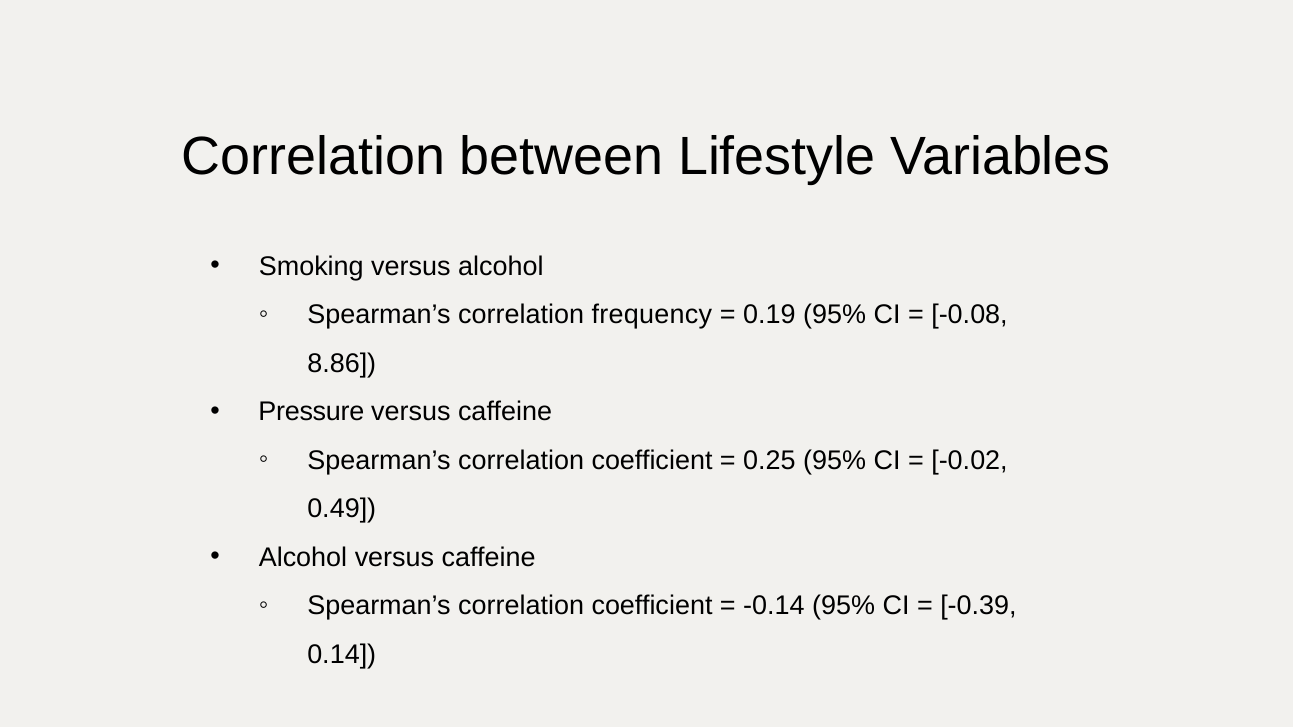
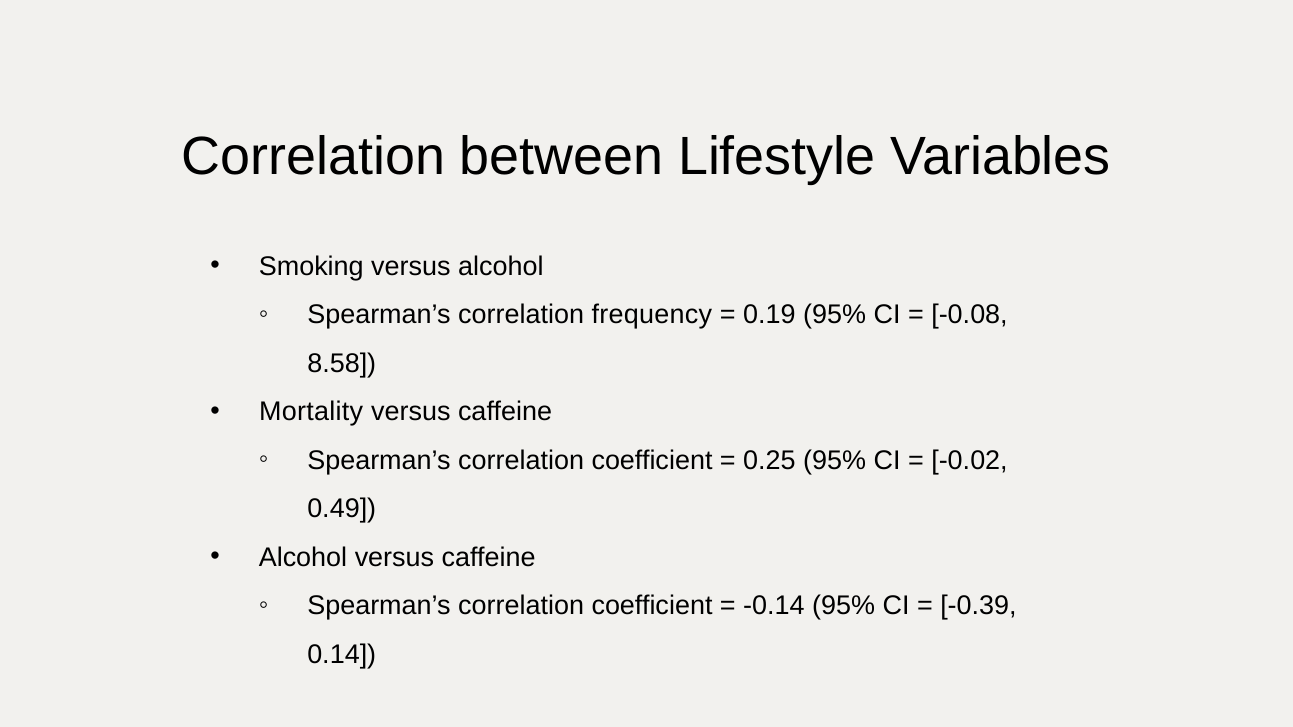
8.86: 8.86 -> 8.58
Pressure: Pressure -> Mortality
